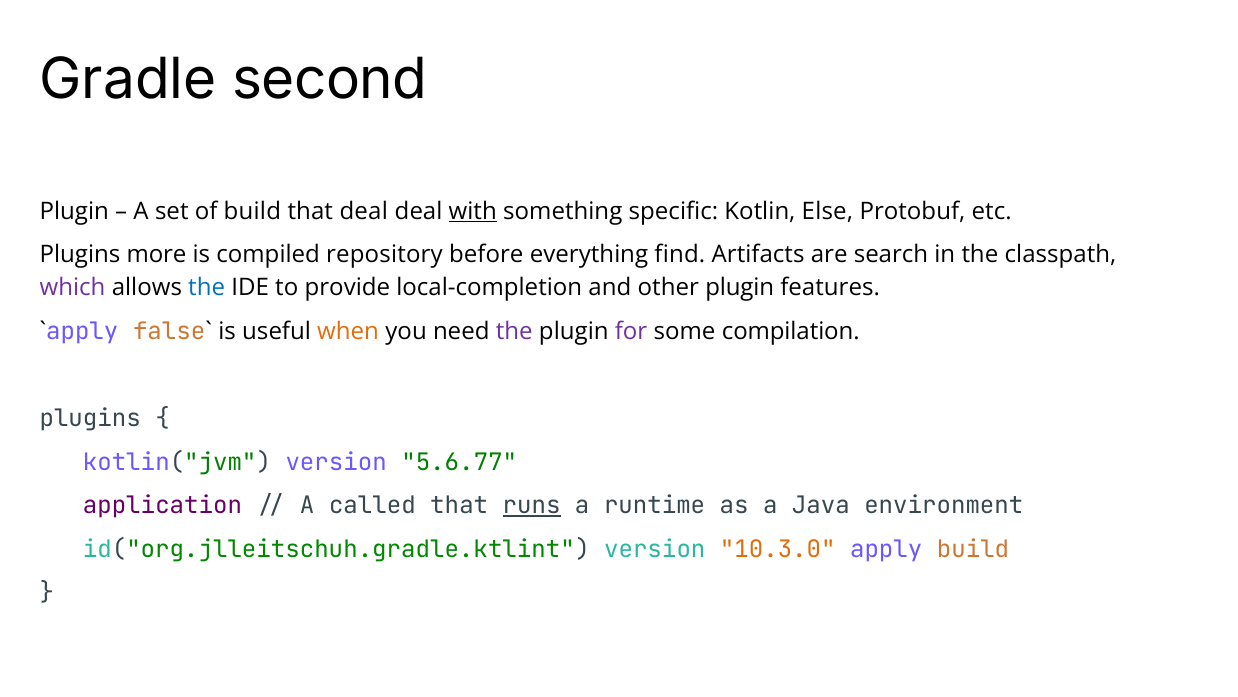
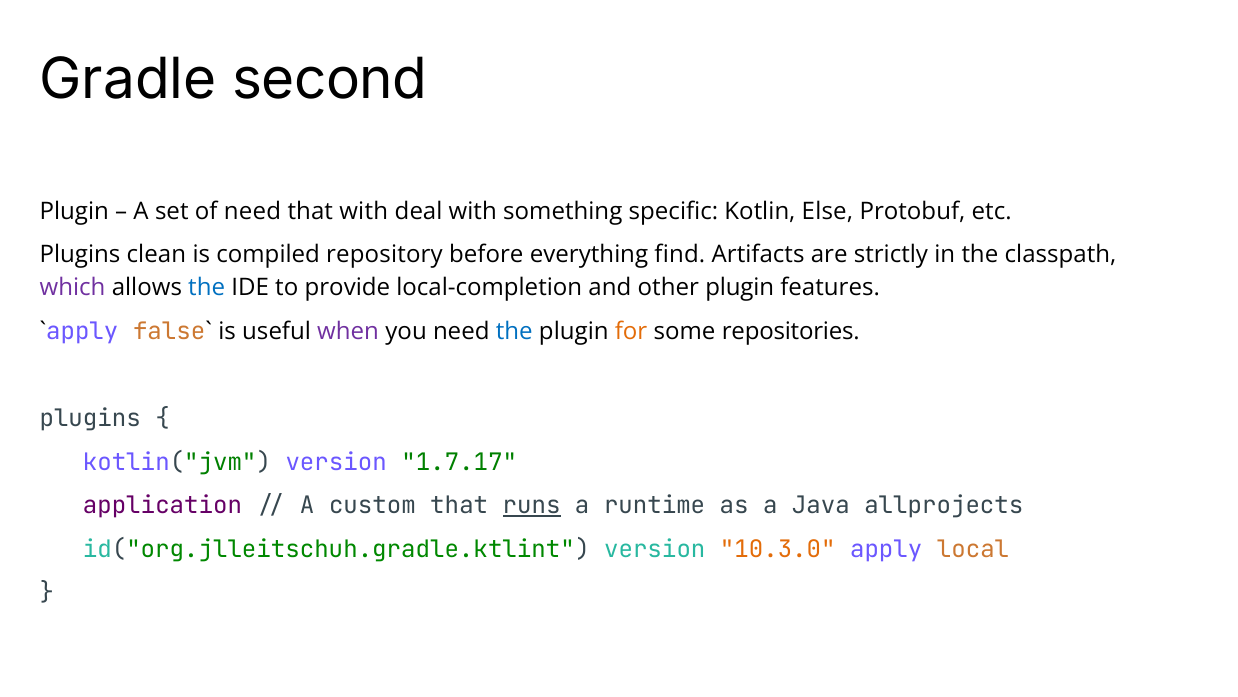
of build: build -> need
that deal: deal -> with
with at (473, 211) underline: present -> none
more: more -> clean
search: search -> strictly
when colour: orange -> purple
the at (514, 331) colour: purple -> blue
for colour: purple -> orange
compilation: compilation -> repositories
5.6.77: 5.6.77 -> 1.7.17
called: called -> custom
environment: environment -> allprojects
apply build: build -> local
